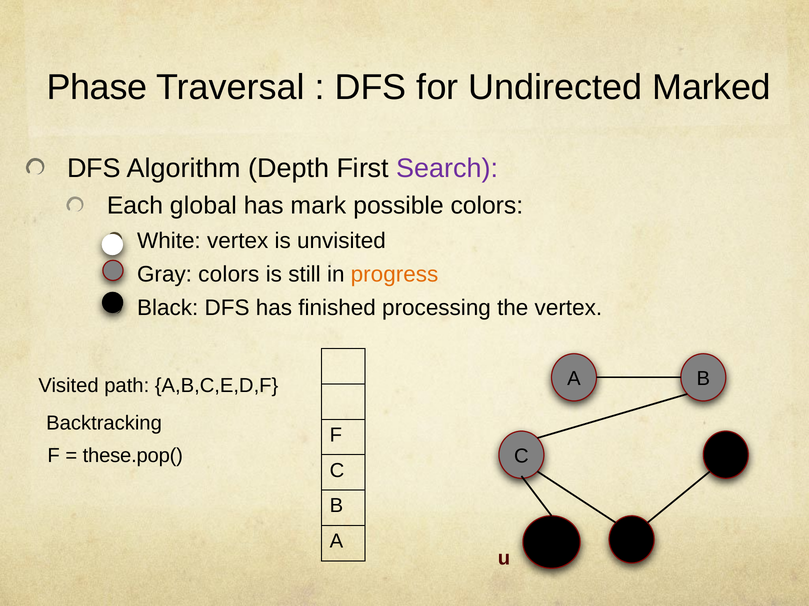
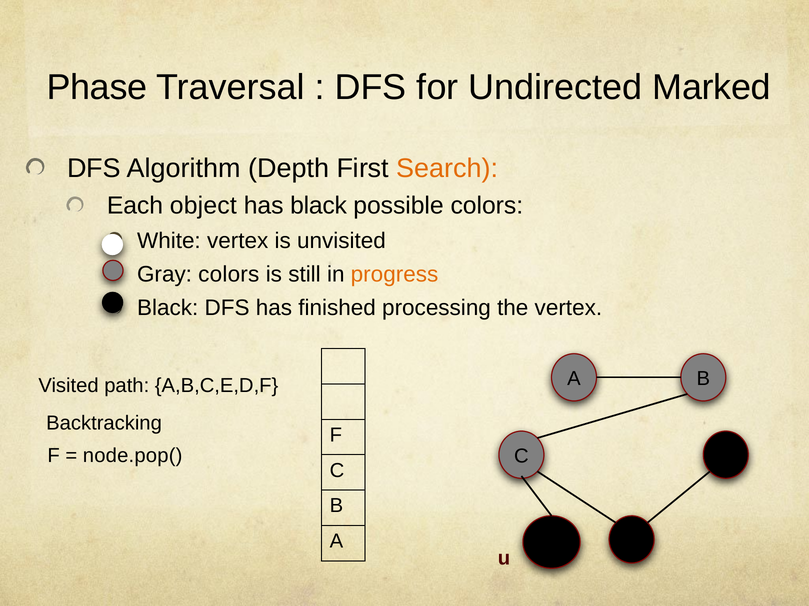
Search colour: purple -> orange
global: global -> object
has mark: mark -> black
these.pop(: these.pop( -> node.pop(
